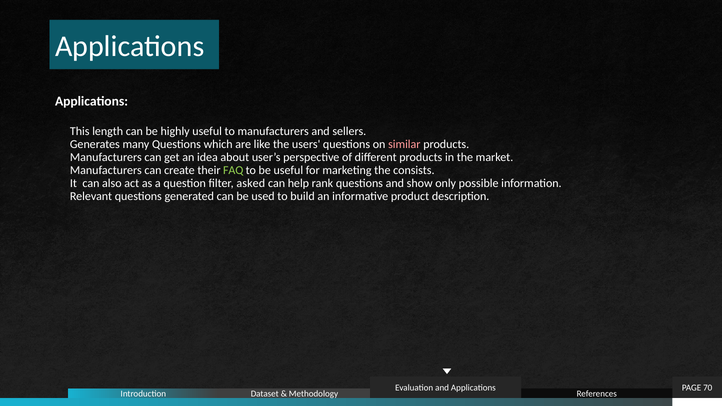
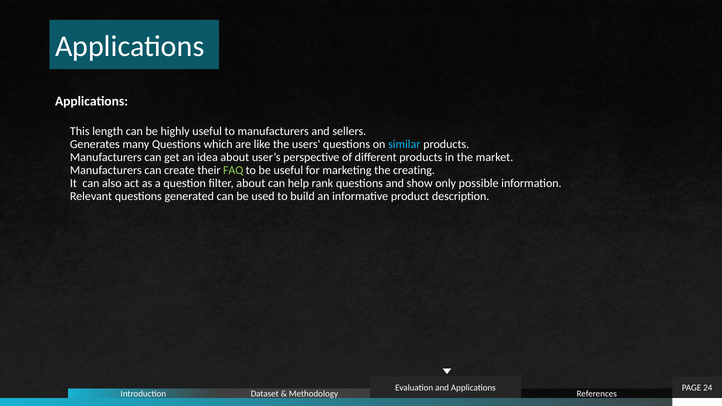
similar colour: pink -> light blue
consists: consists -> creating
filter asked: asked -> about
70: 70 -> 24
